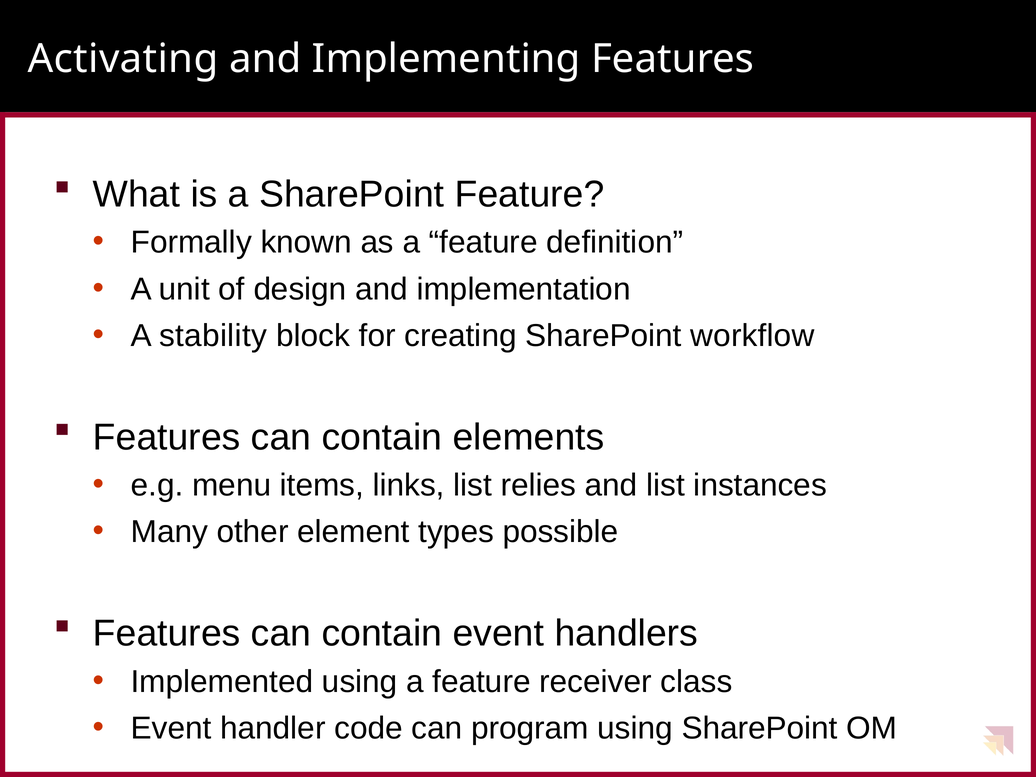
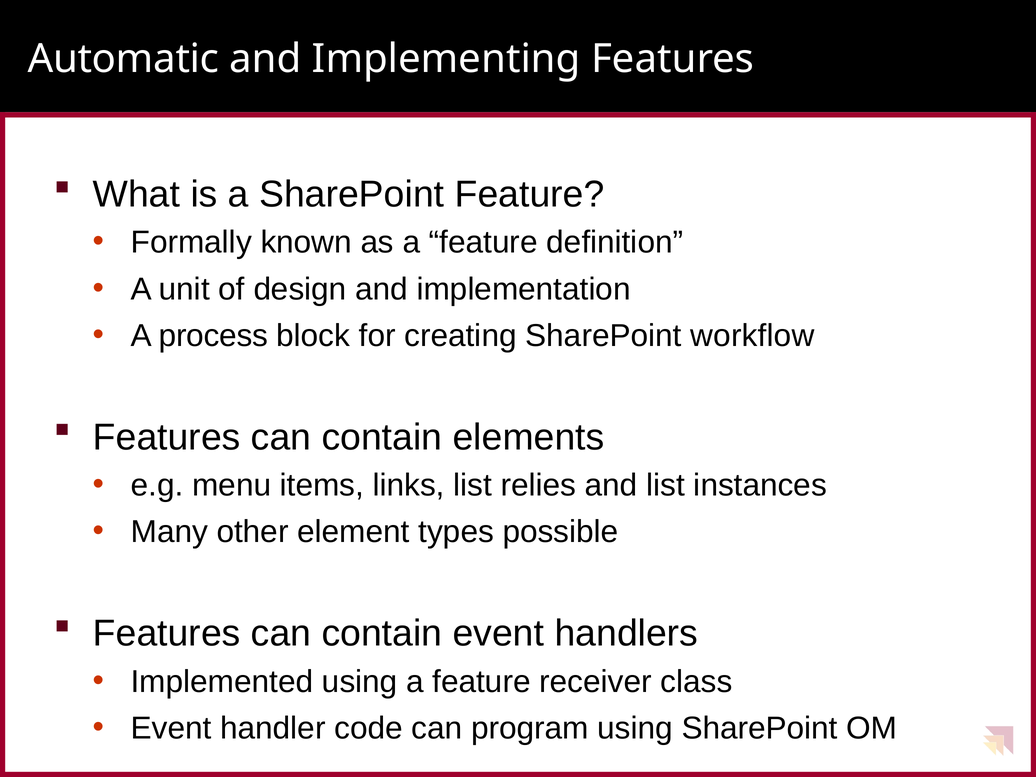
Activating: Activating -> Automatic
stability: stability -> process
